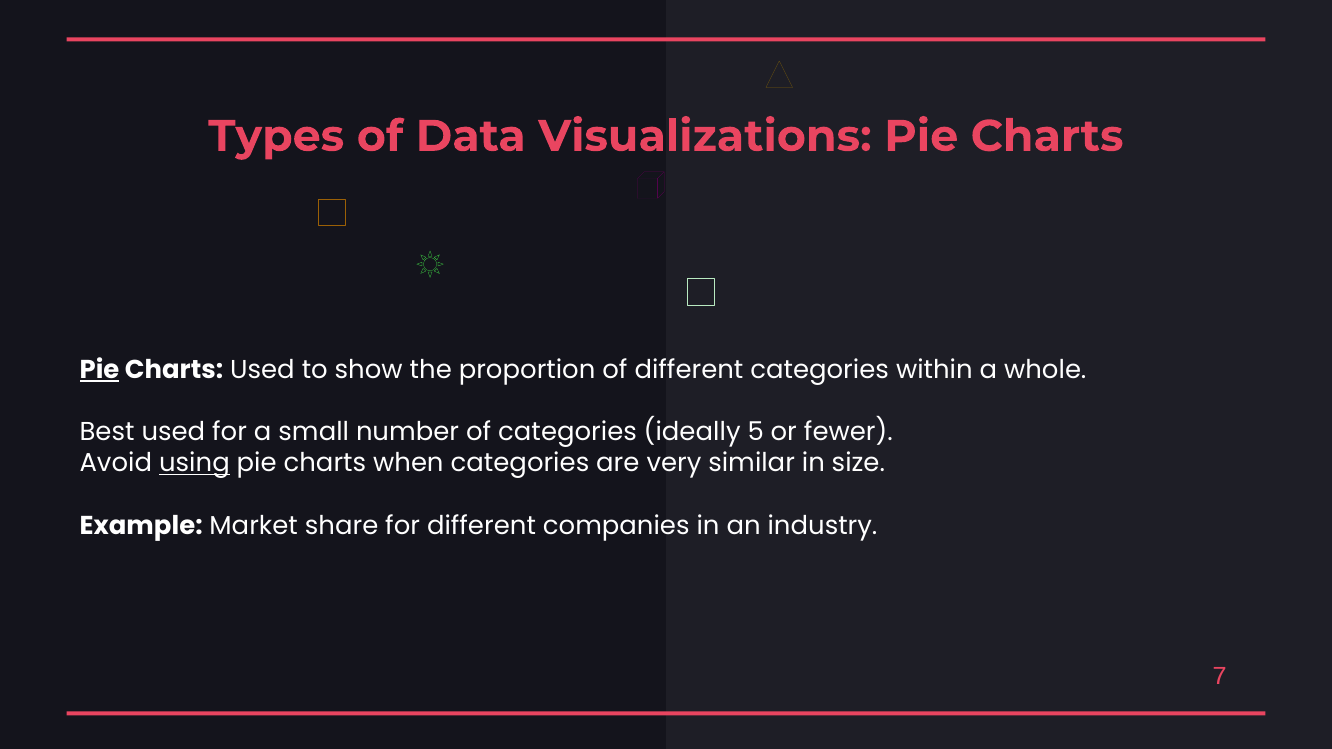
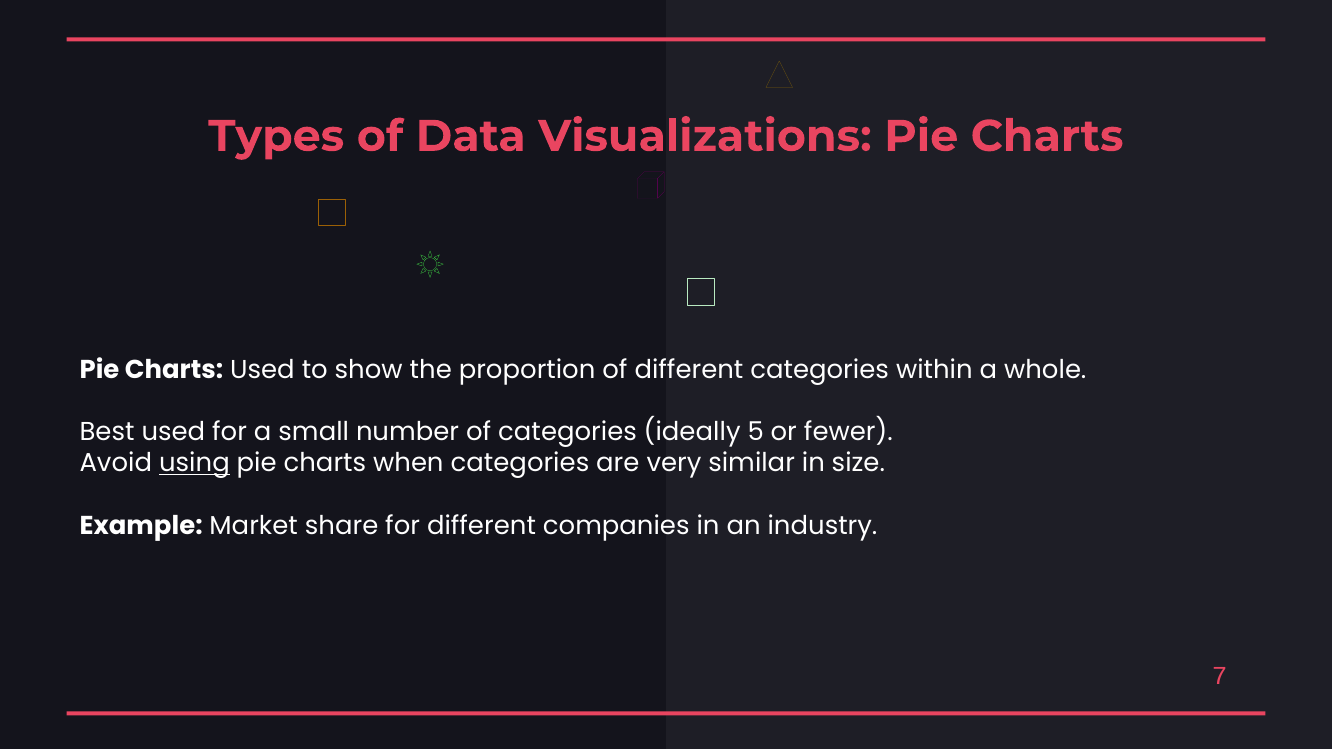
Pie at (100, 370) underline: present -> none
